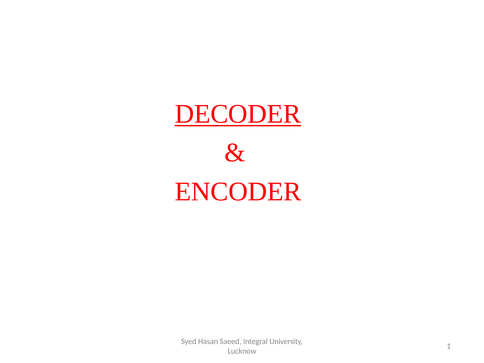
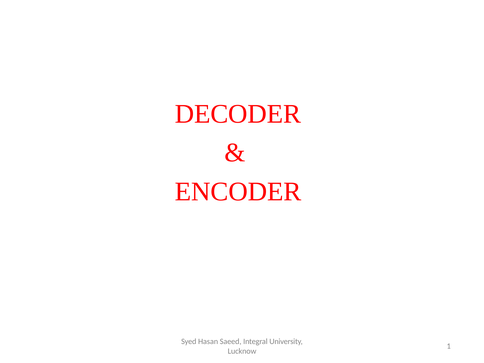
DECODER underline: present -> none
